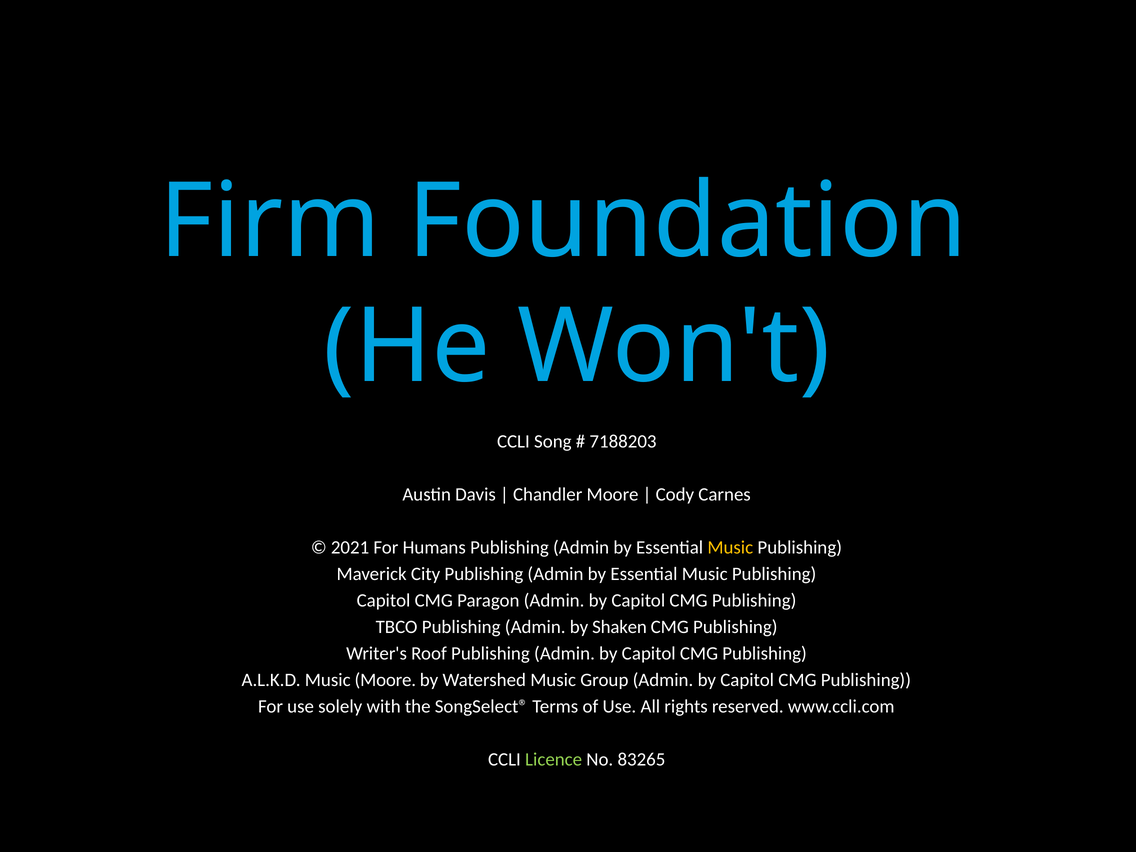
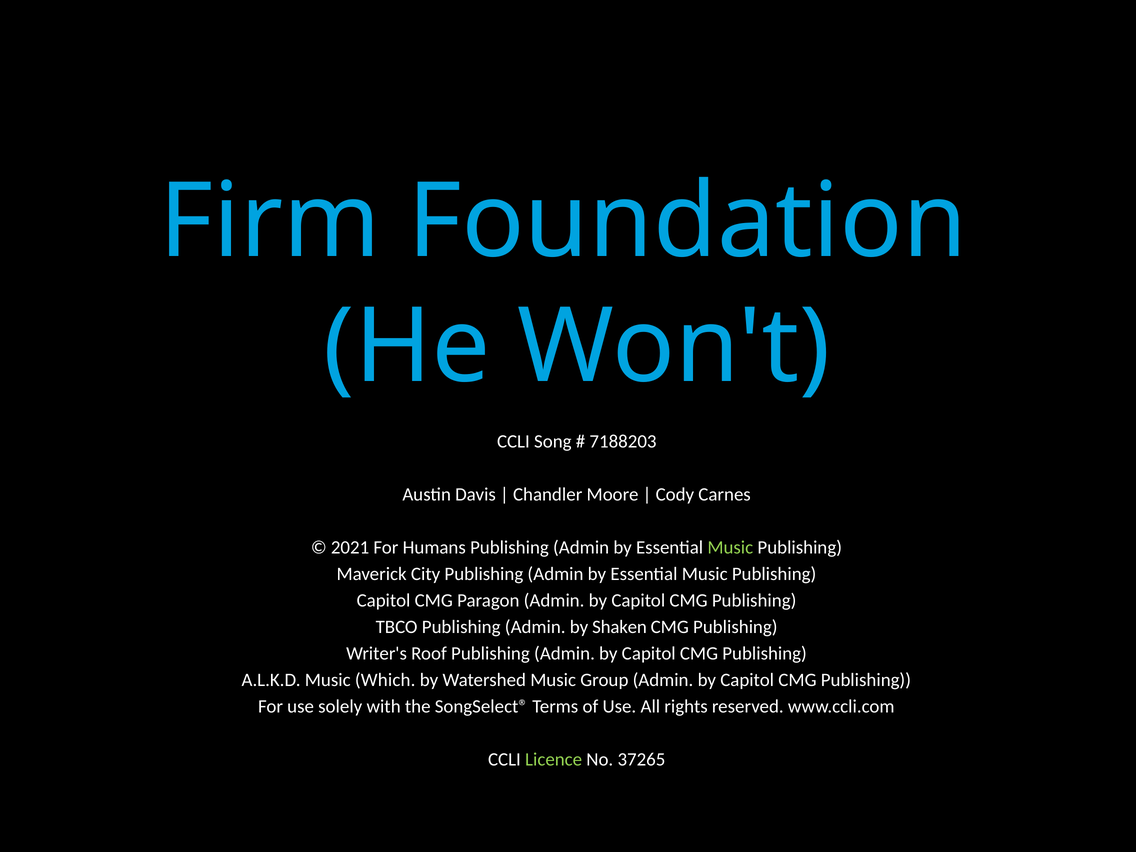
Music at (730, 547) colour: yellow -> light green
Music Moore: Moore -> Which
83265: 83265 -> 37265
